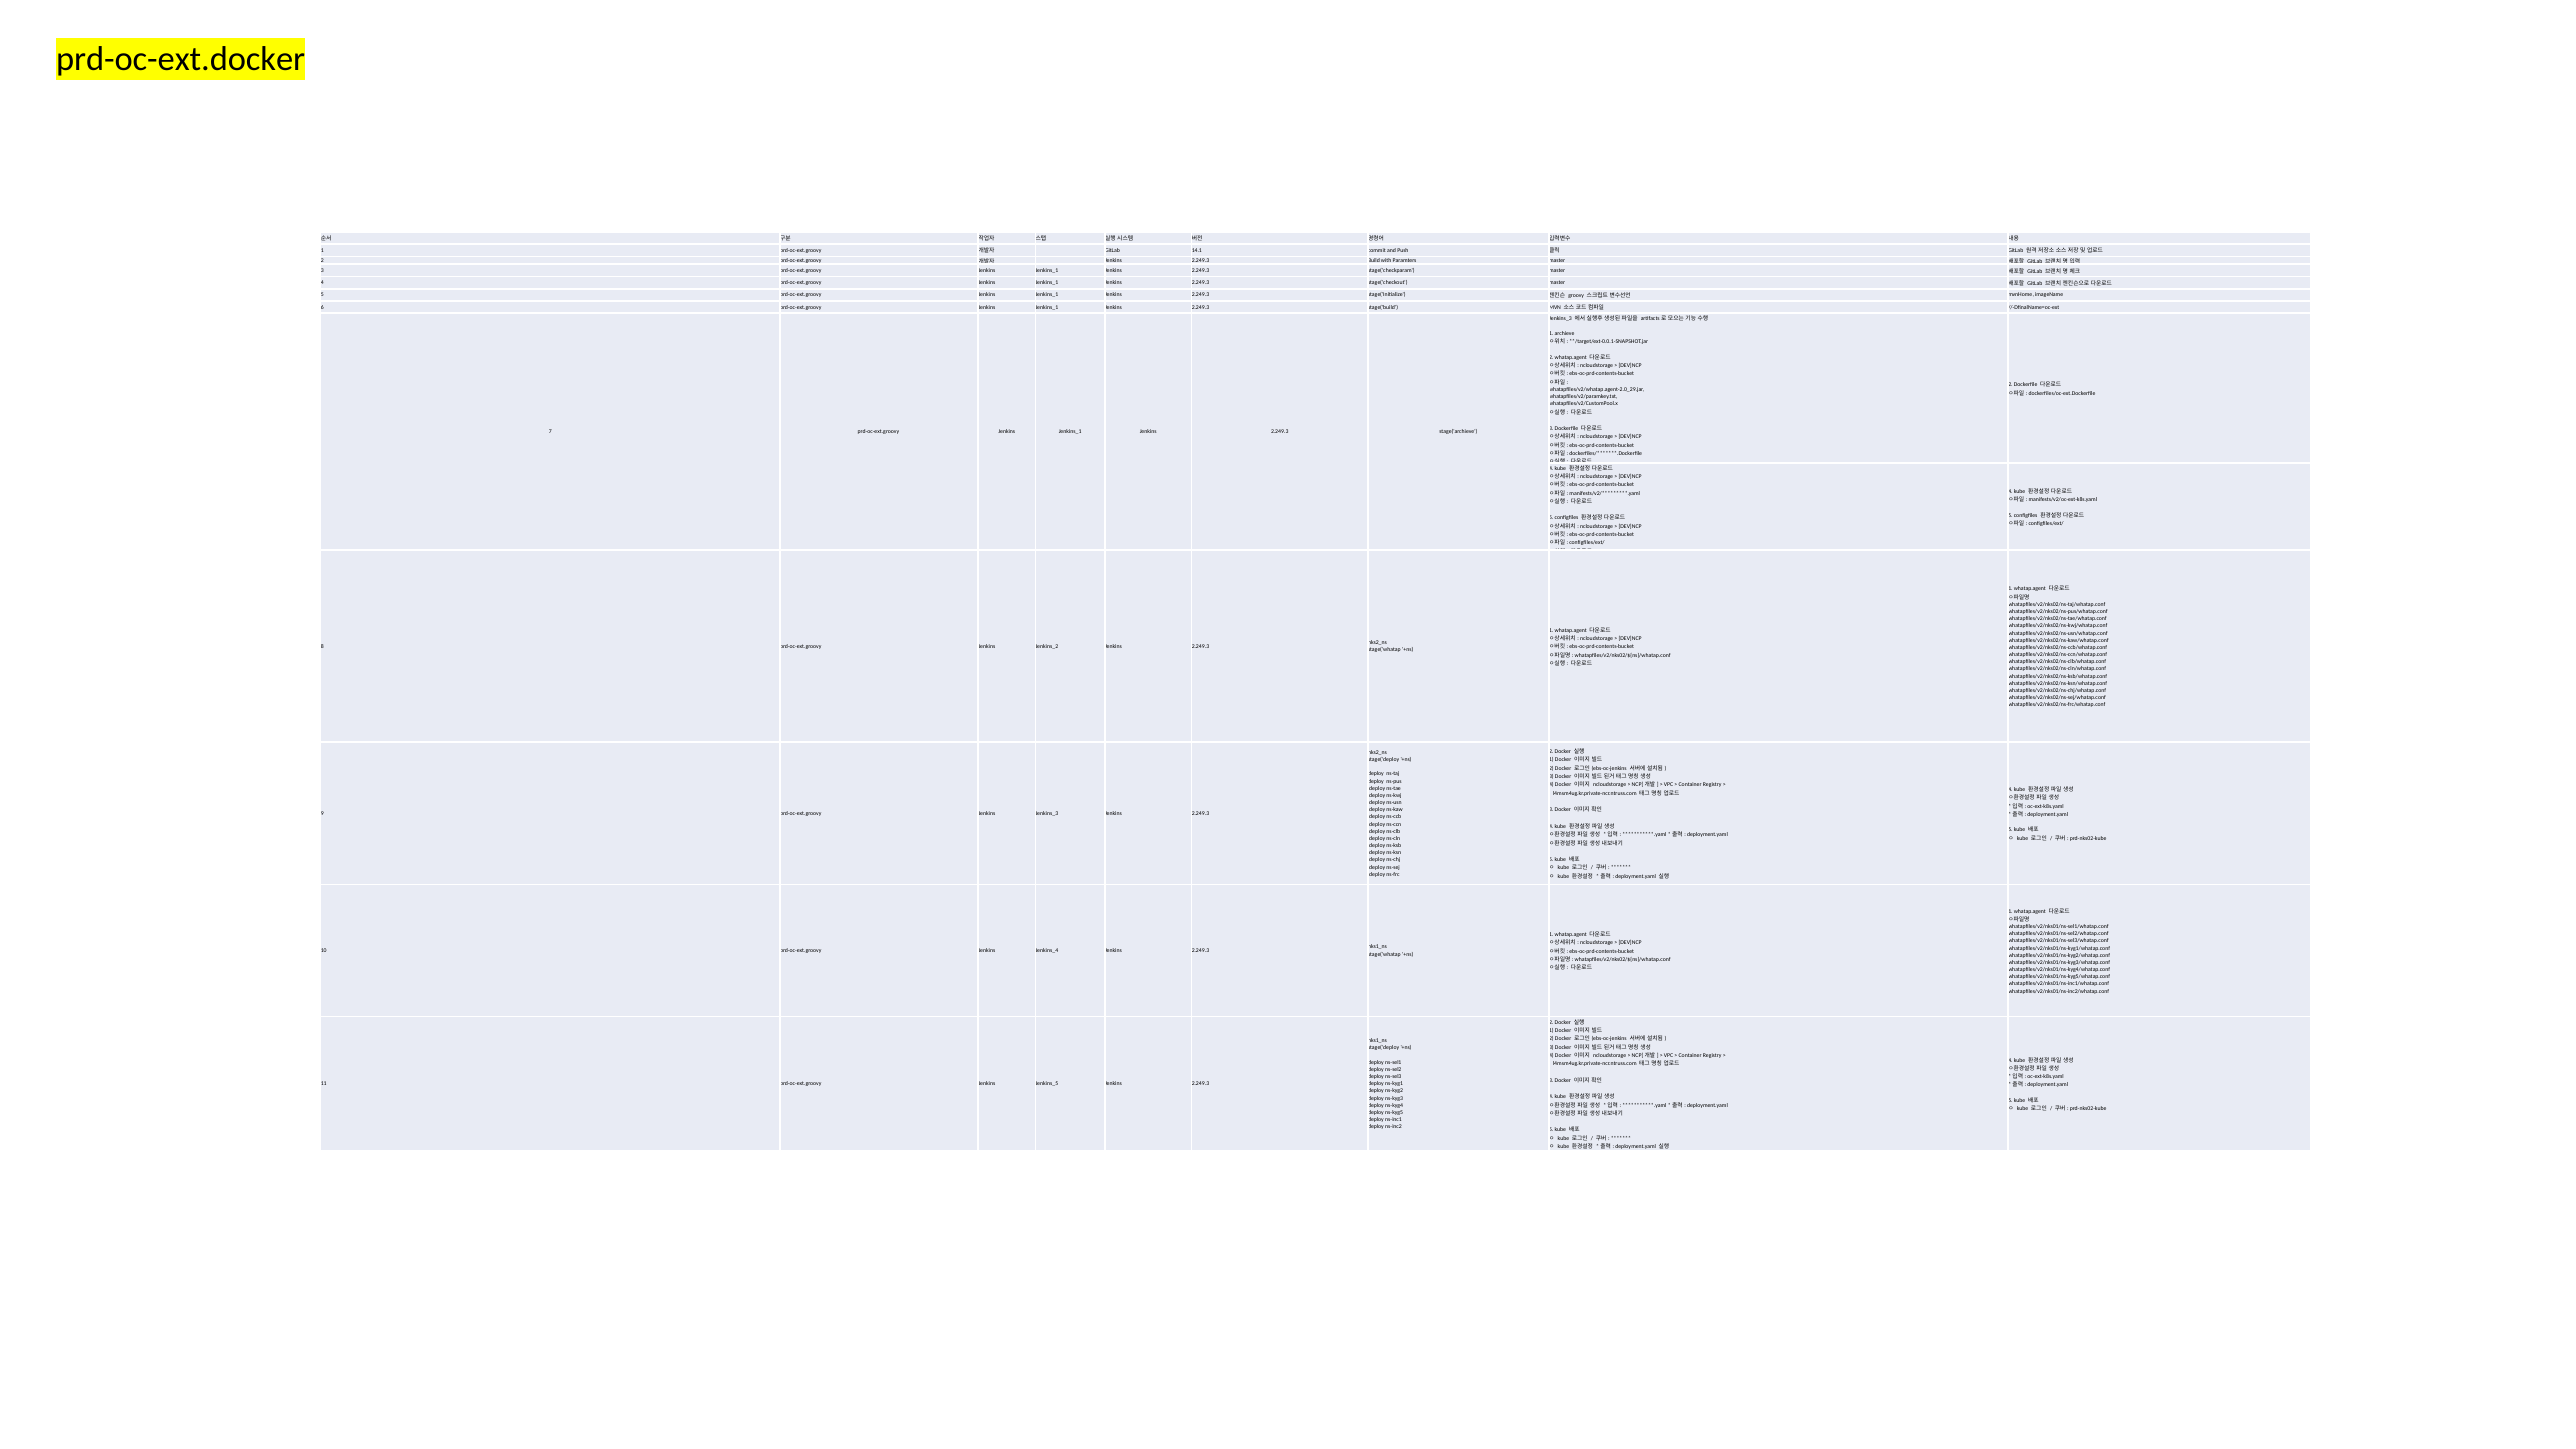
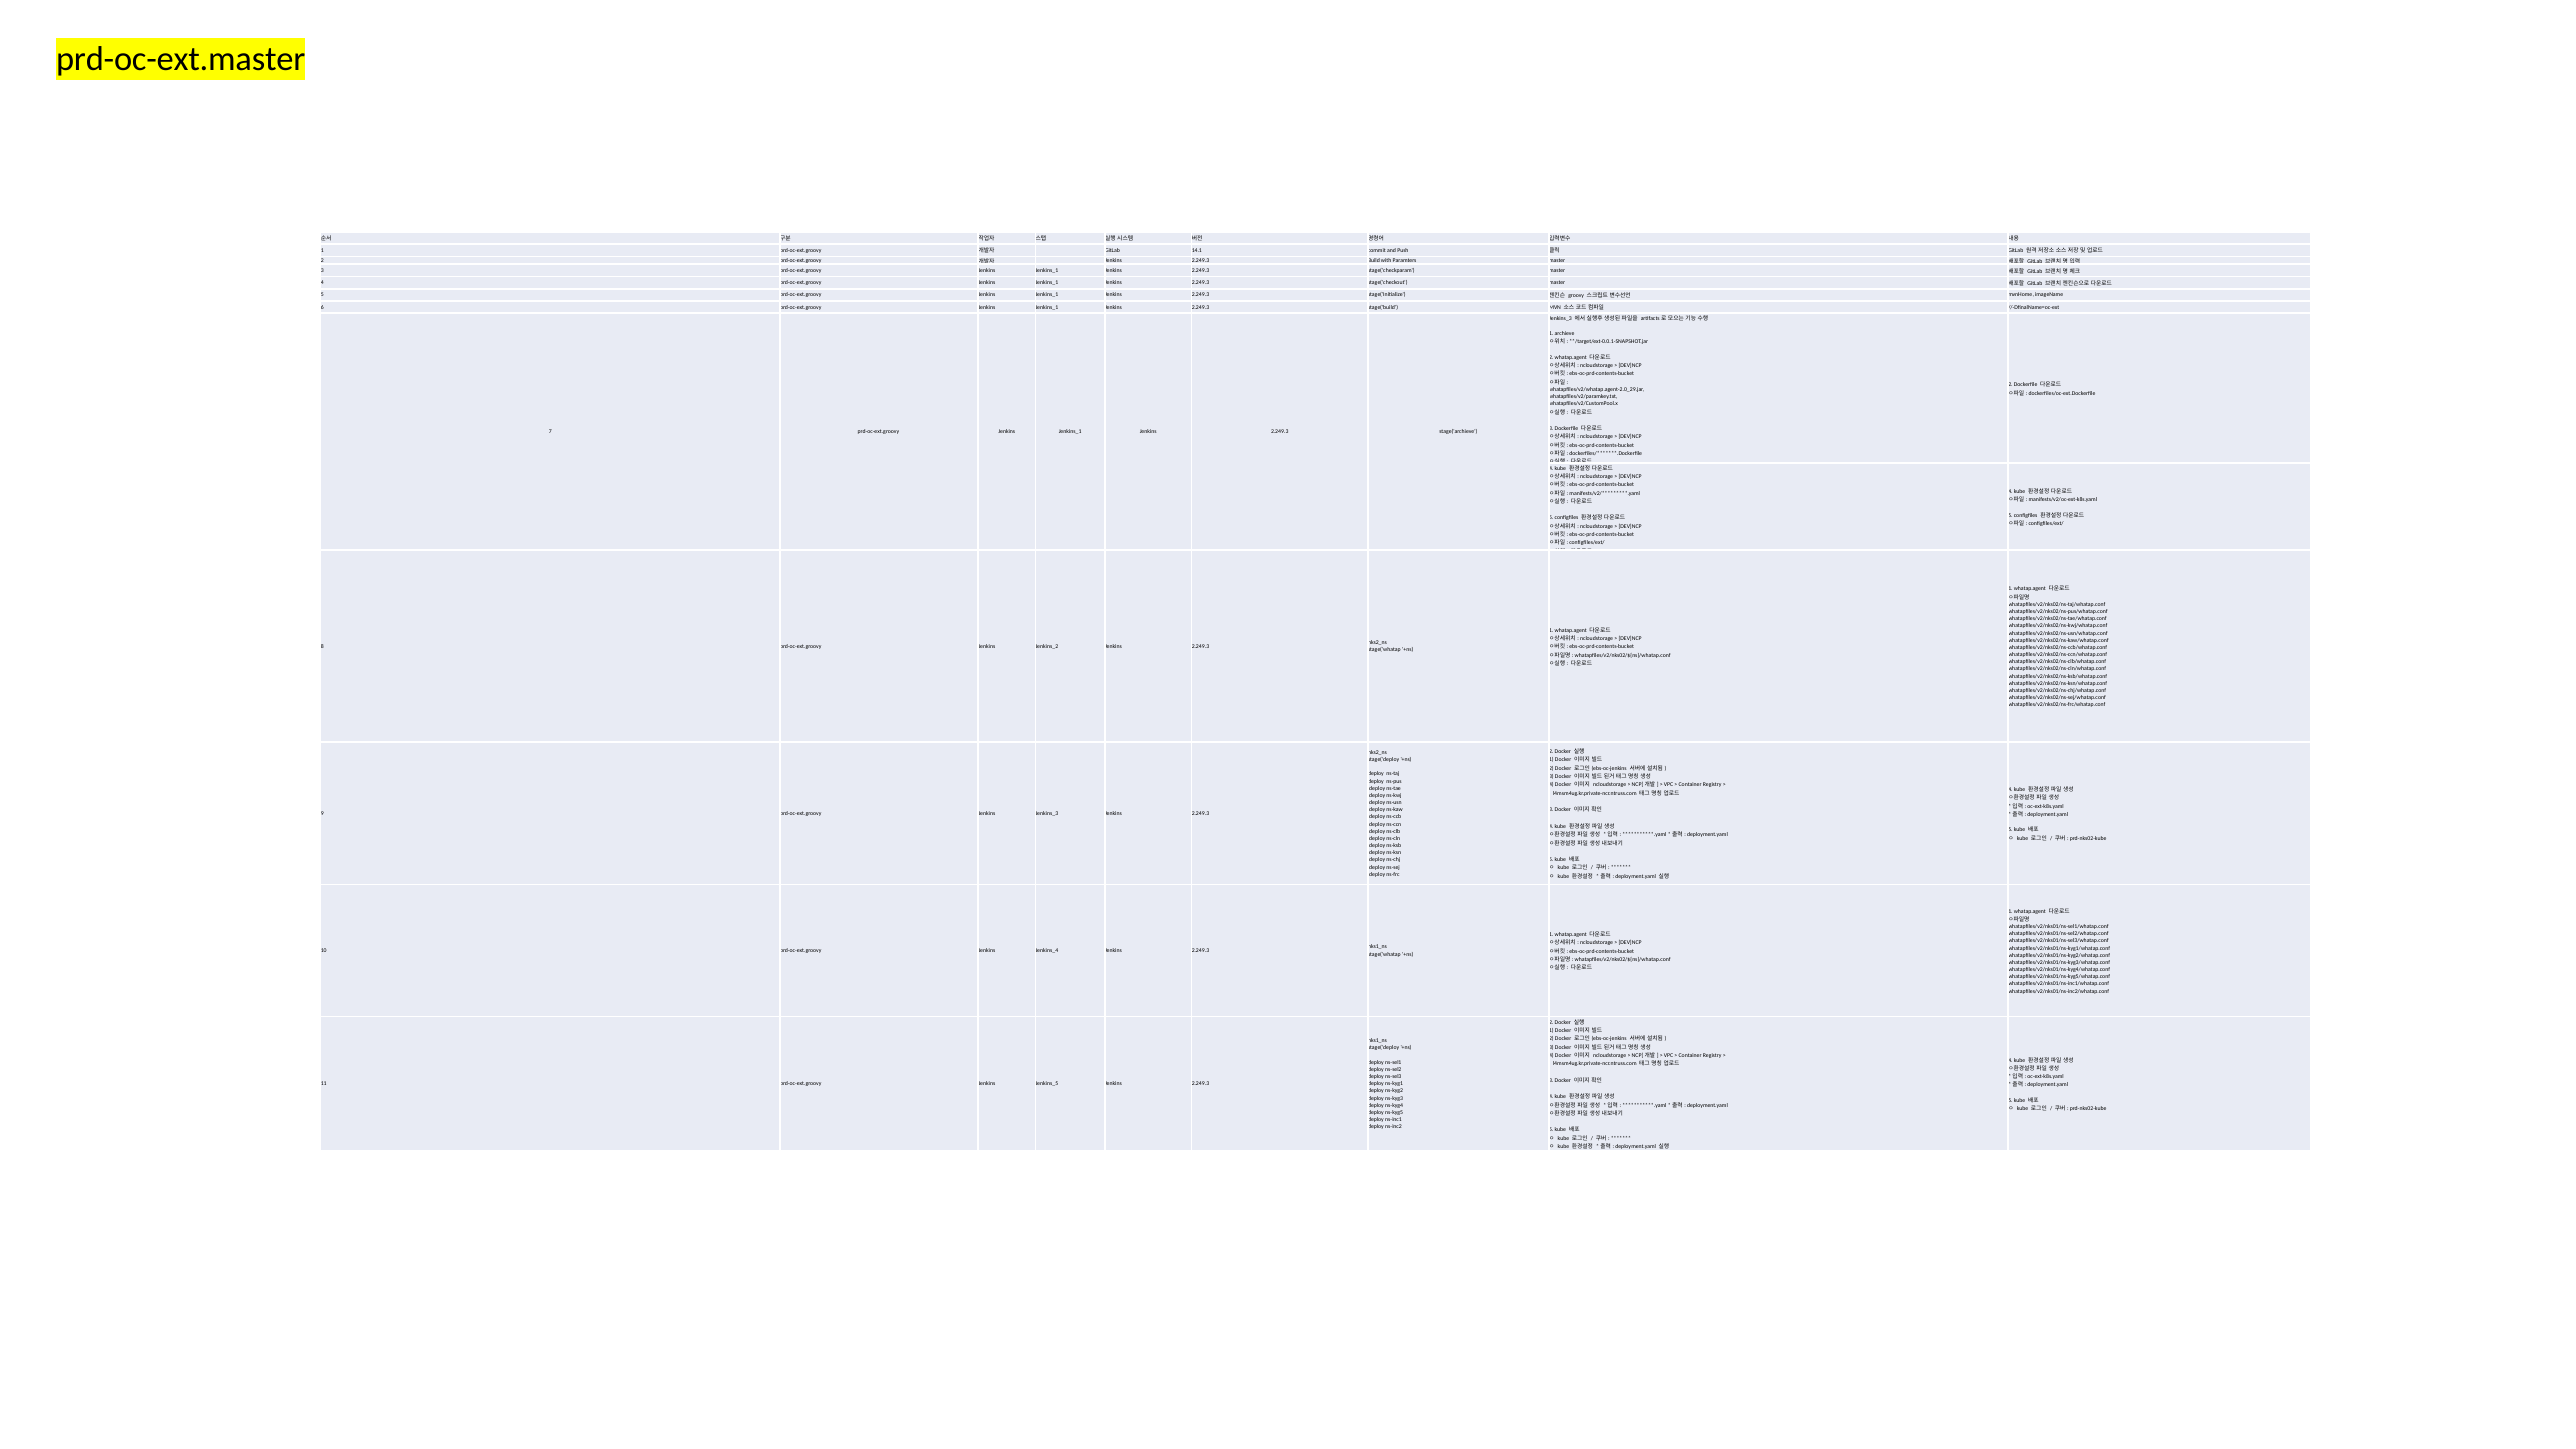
prd-oc-ext.docker: prd-oc-ext.docker -> prd-oc-ext.master
